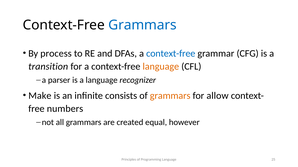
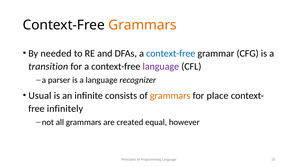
Grammars at (143, 25) colour: blue -> orange
process: process -> needed
language at (161, 67) colour: orange -> purple
Make: Make -> Usual
allow: allow -> place
numbers: numbers -> infinitely
